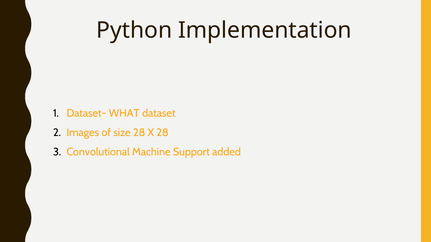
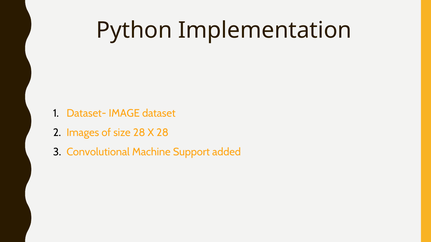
WHAT: WHAT -> IMAGE
